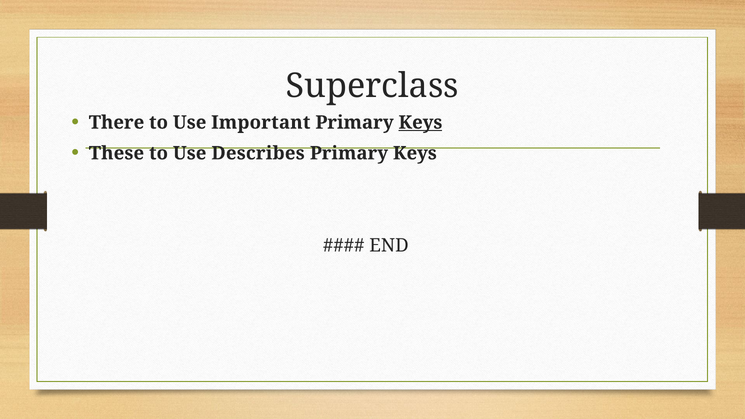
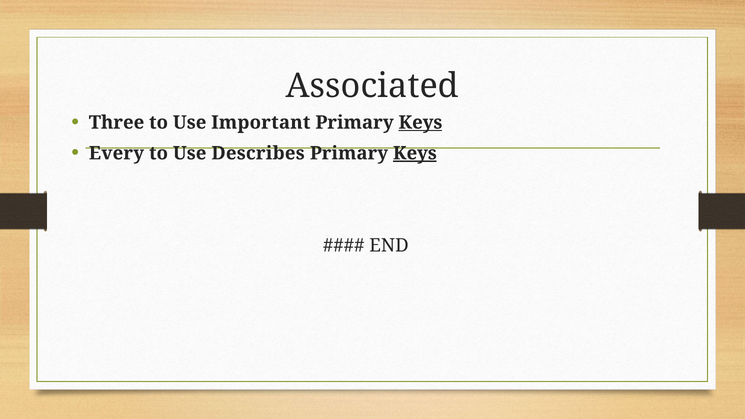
Superclass: Superclass -> Associated
There: There -> Three
These: These -> Every
Keys at (415, 153) underline: none -> present
